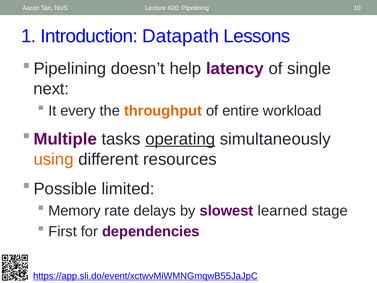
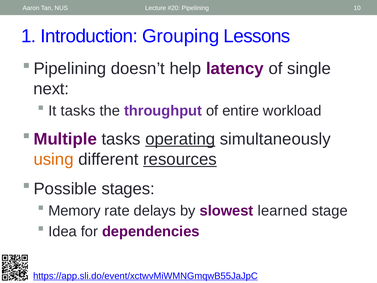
Datapath: Datapath -> Grouping
It every: every -> tasks
throughput colour: orange -> purple
resources underline: none -> present
limited: limited -> stages
First: First -> Idea
